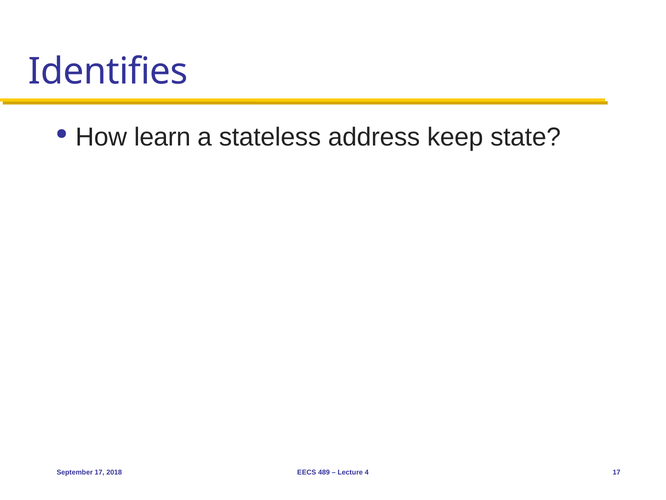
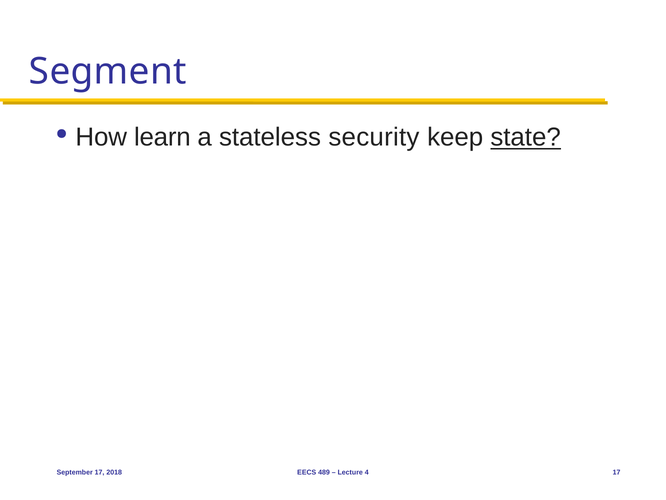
Identifies: Identifies -> Segment
address: address -> security
state underline: none -> present
